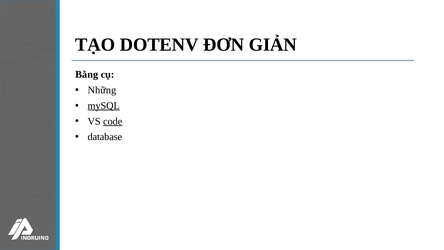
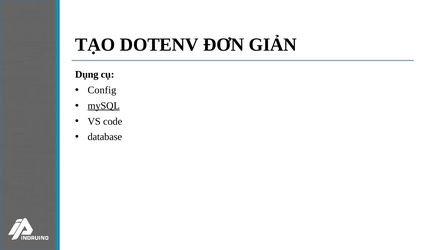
Bằng: Bằng -> Dụng
Những: Những -> Config
code underline: present -> none
